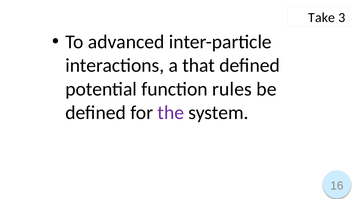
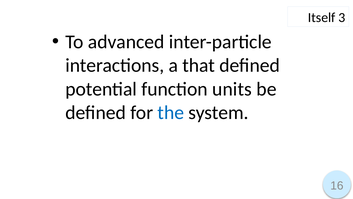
Take: Take -> Itself
rules: rules -> units
the colour: purple -> blue
